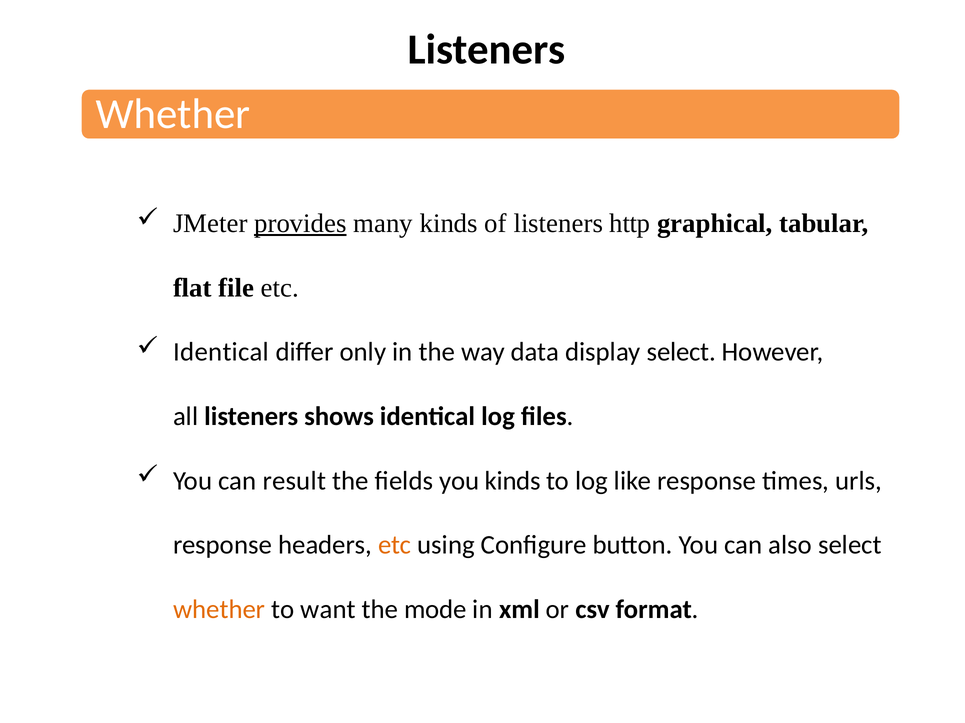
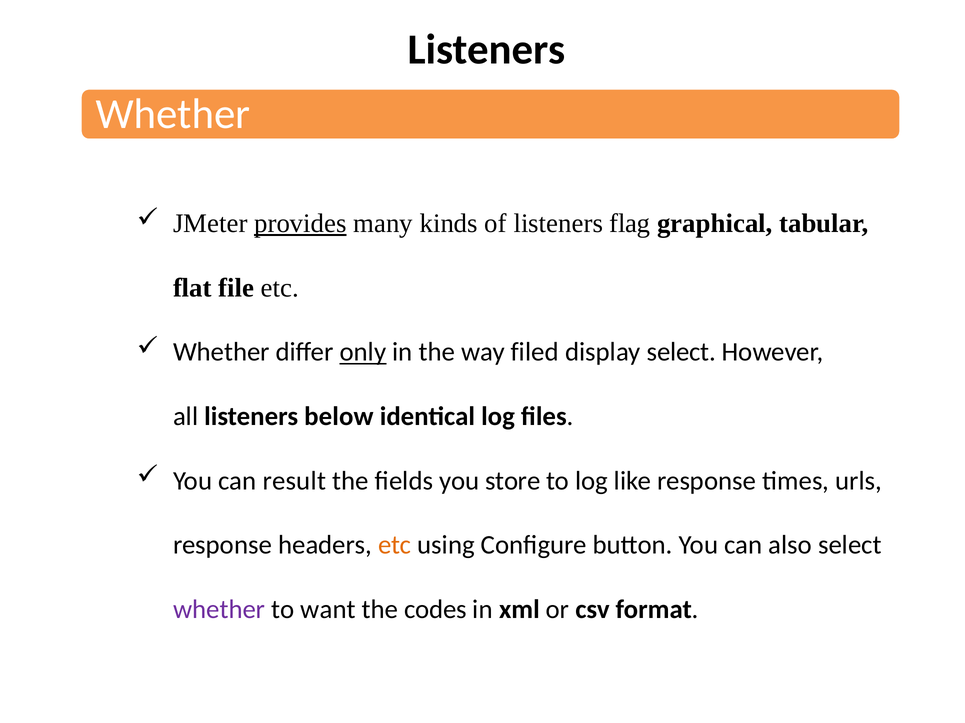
http: http -> flag
Identical at (221, 352): Identical -> Whether
only underline: none -> present
data: data -> filed
shows: shows -> below
you kinds: kinds -> store
whether at (219, 610) colour: orange -> purple
mode: mode -> codes
